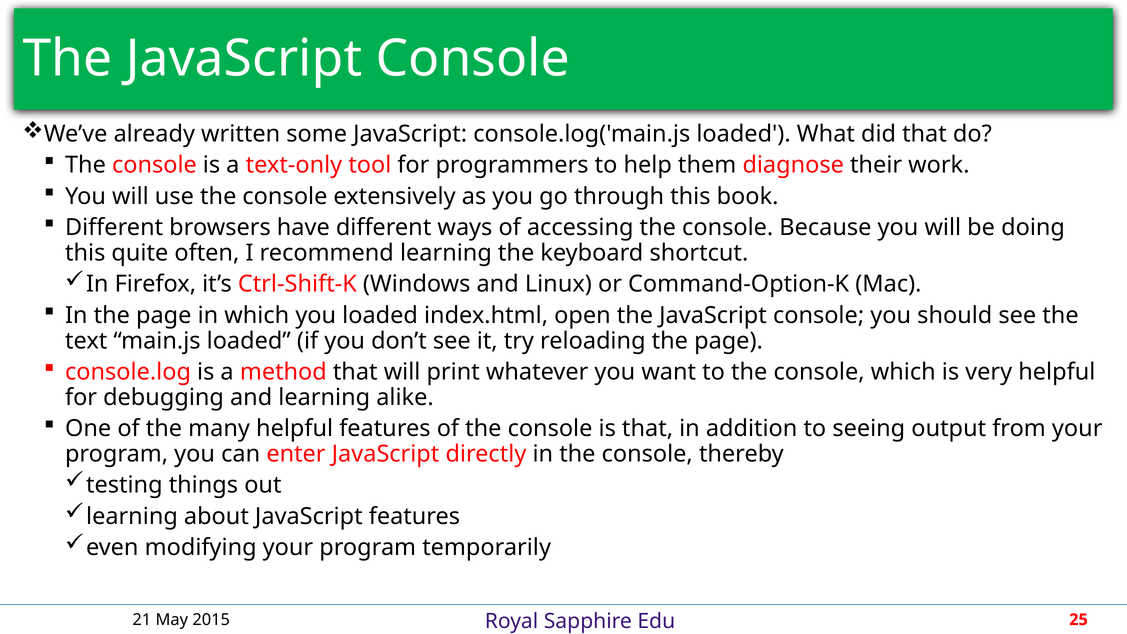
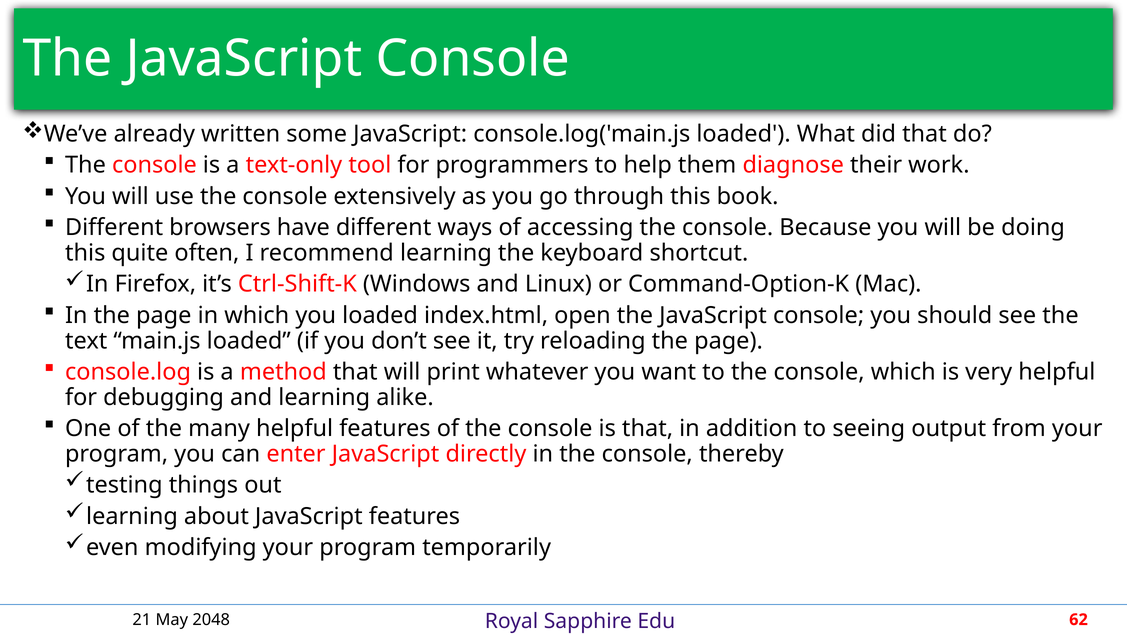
2015: 2015 -> 2048
25: 25 -> 62
